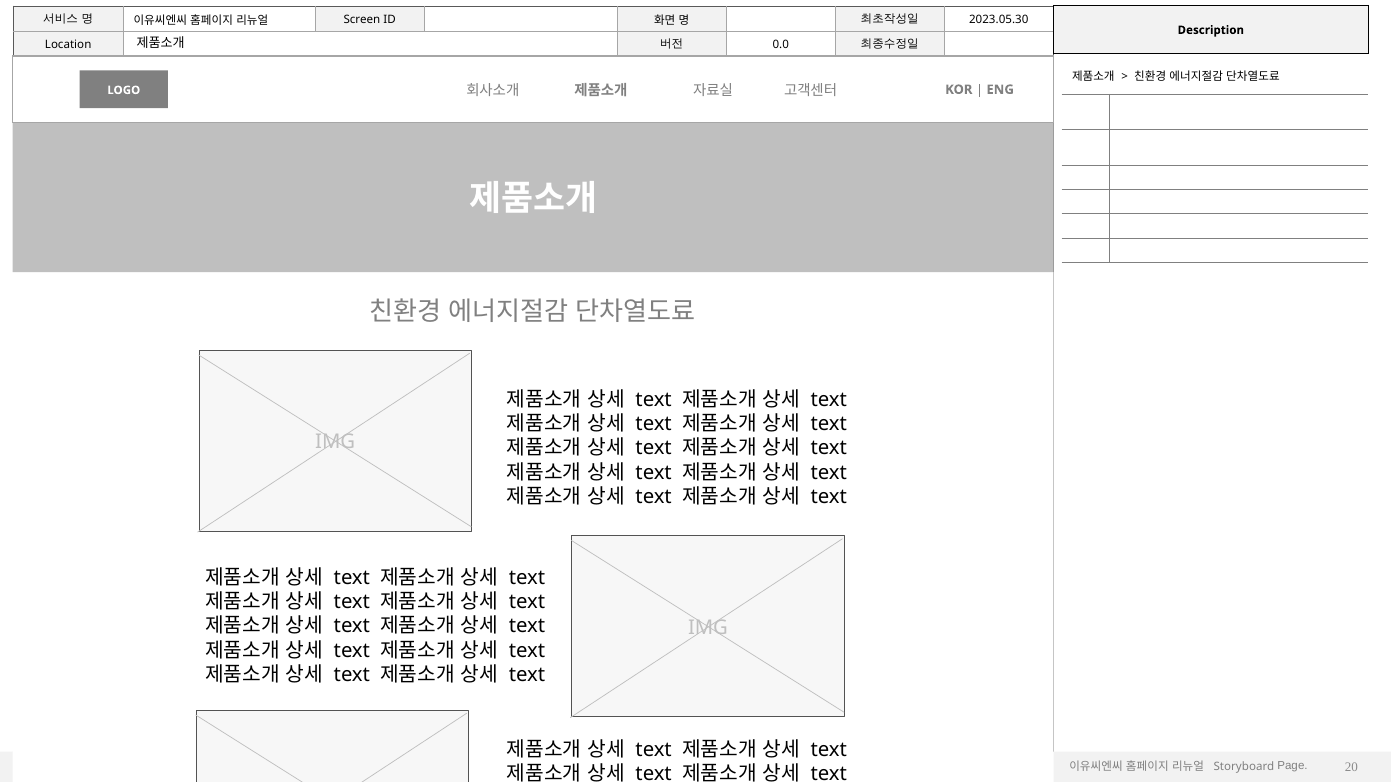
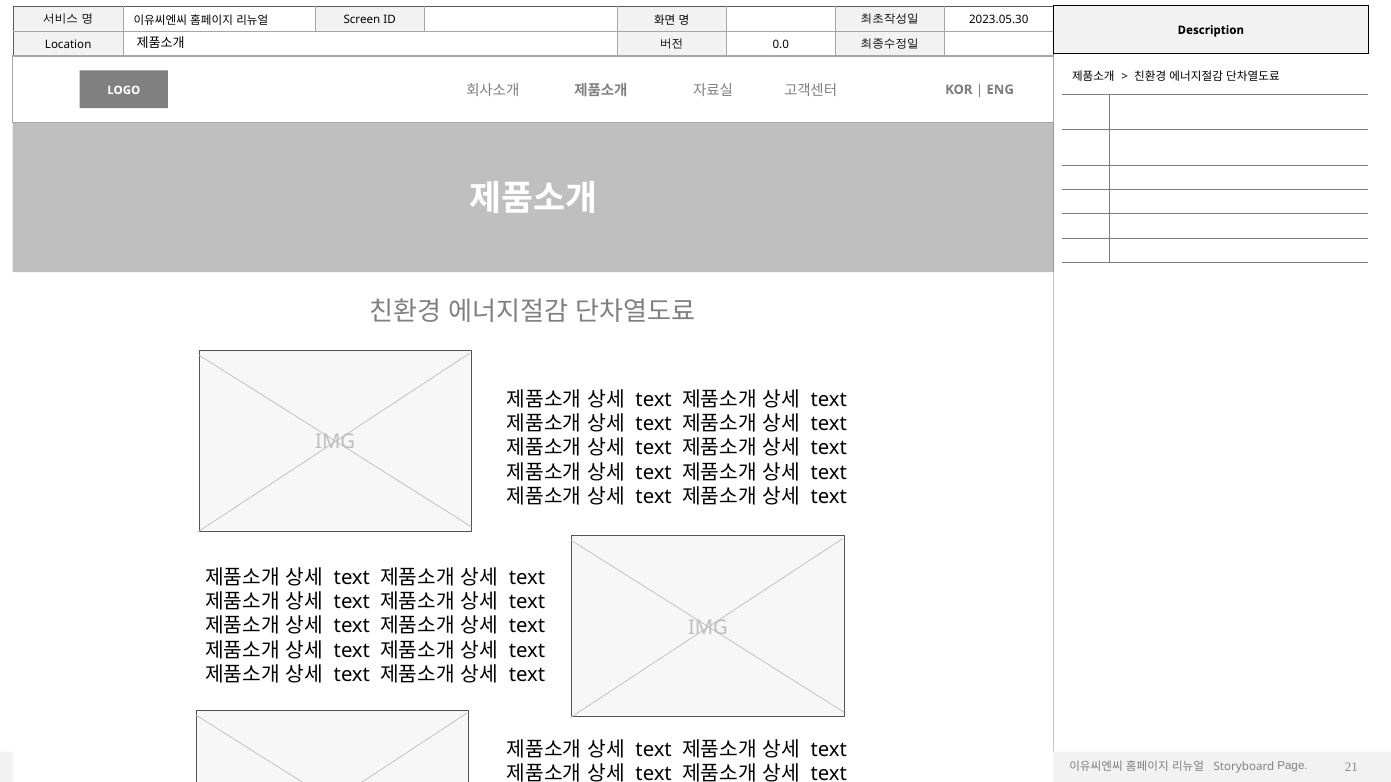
20: 20 -> 21
